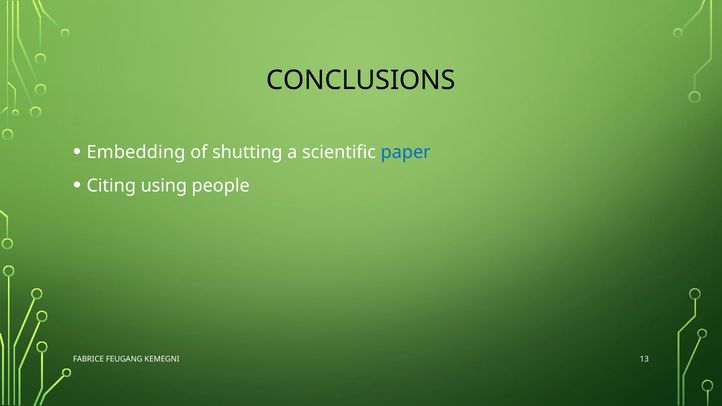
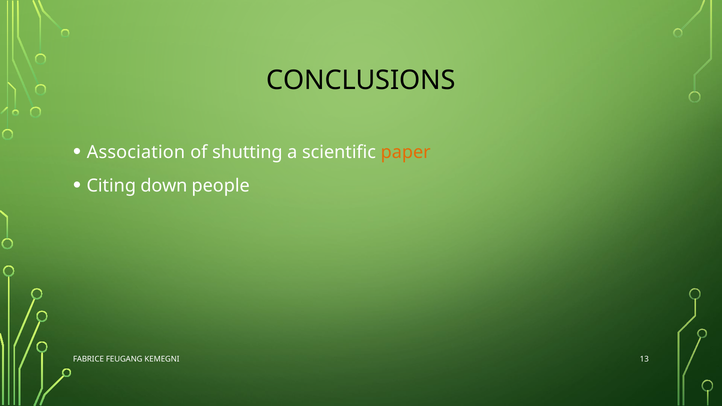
Embedding: Embedding -> Association
paper colour: blue -> orange
using: using -> down
